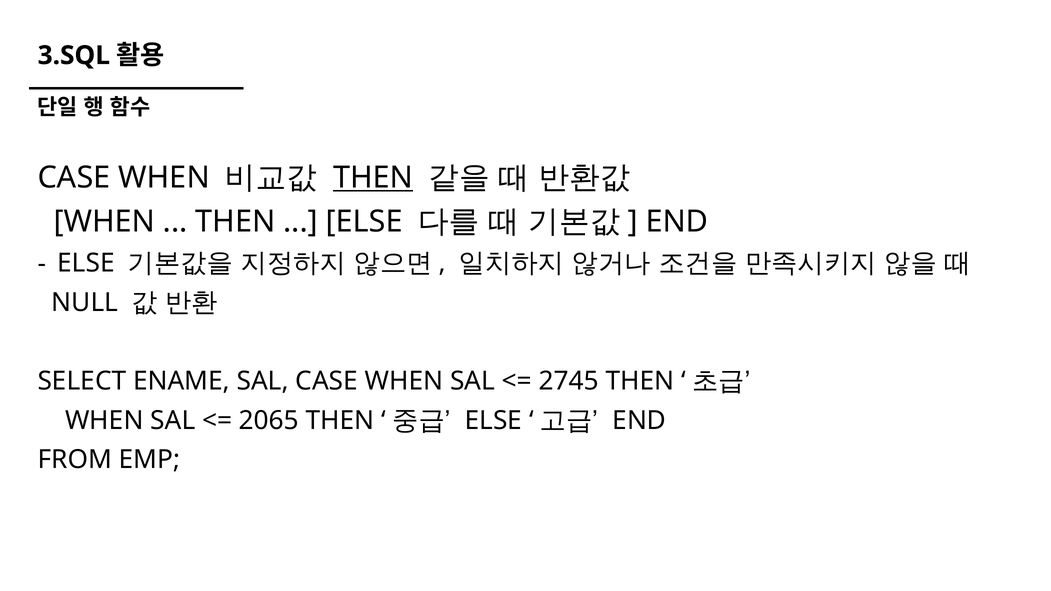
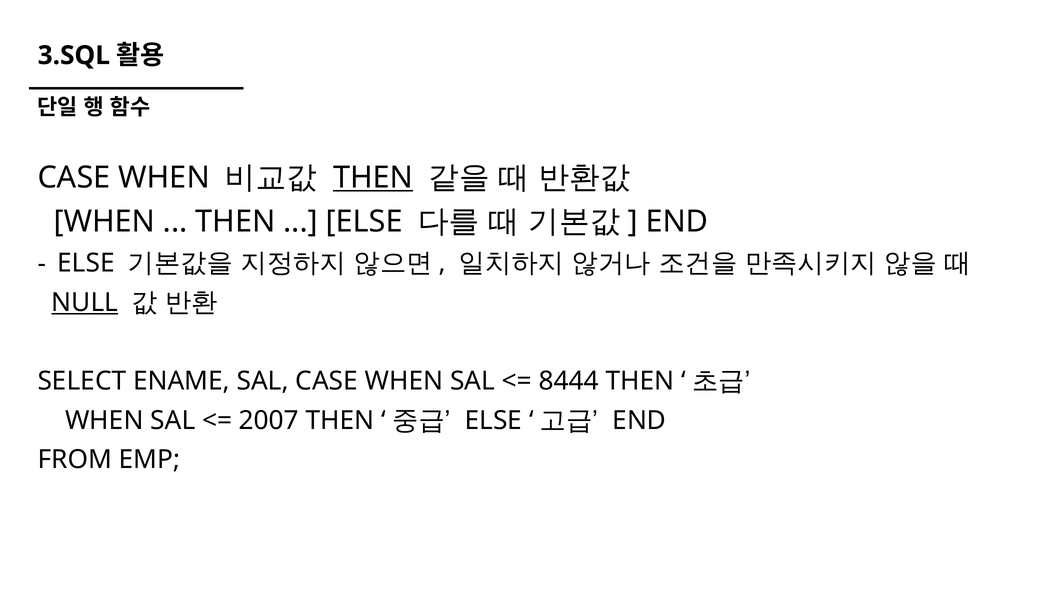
NULL underline: none -> present
2745: 2745 -> 8444
2065: 2065 -> 2007
